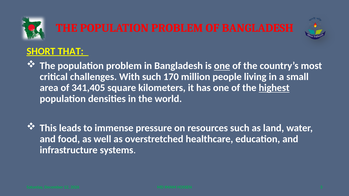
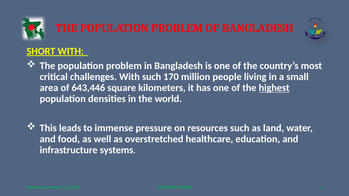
SHORT THAT: THAT -> WITH
one at (222, 66) underline: present -> none
341,405: 341,405 -> 643,446
